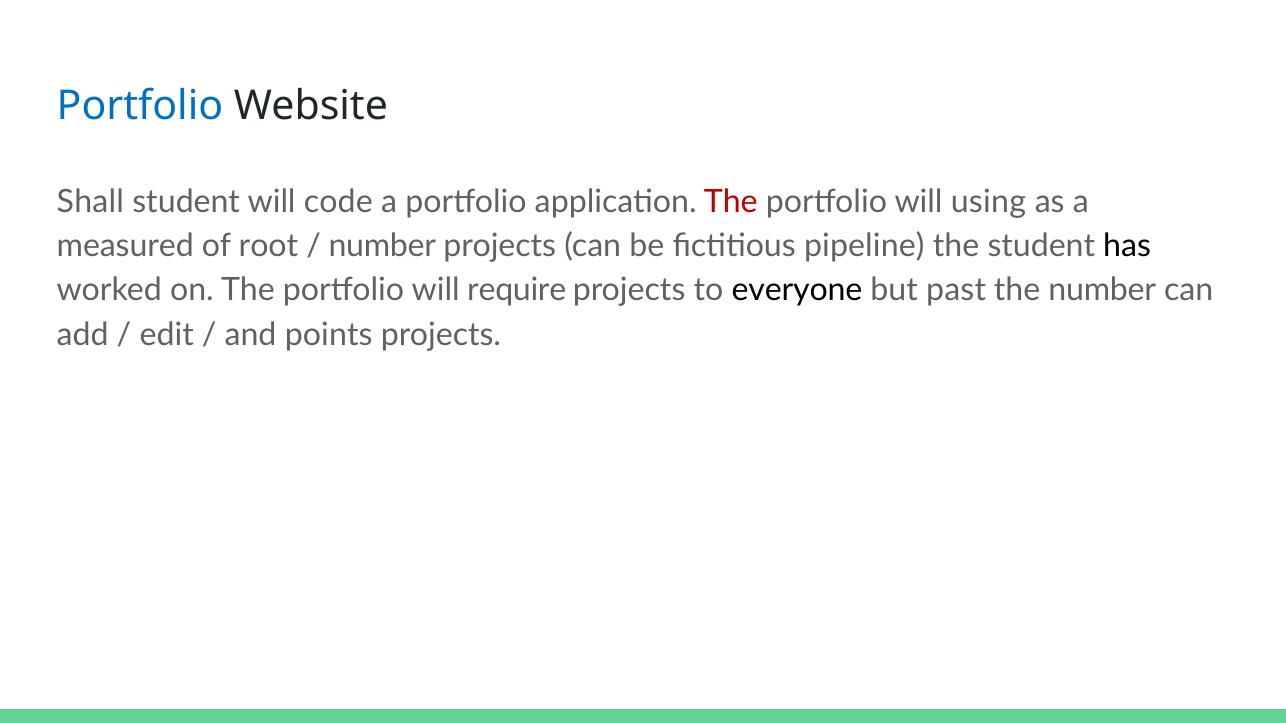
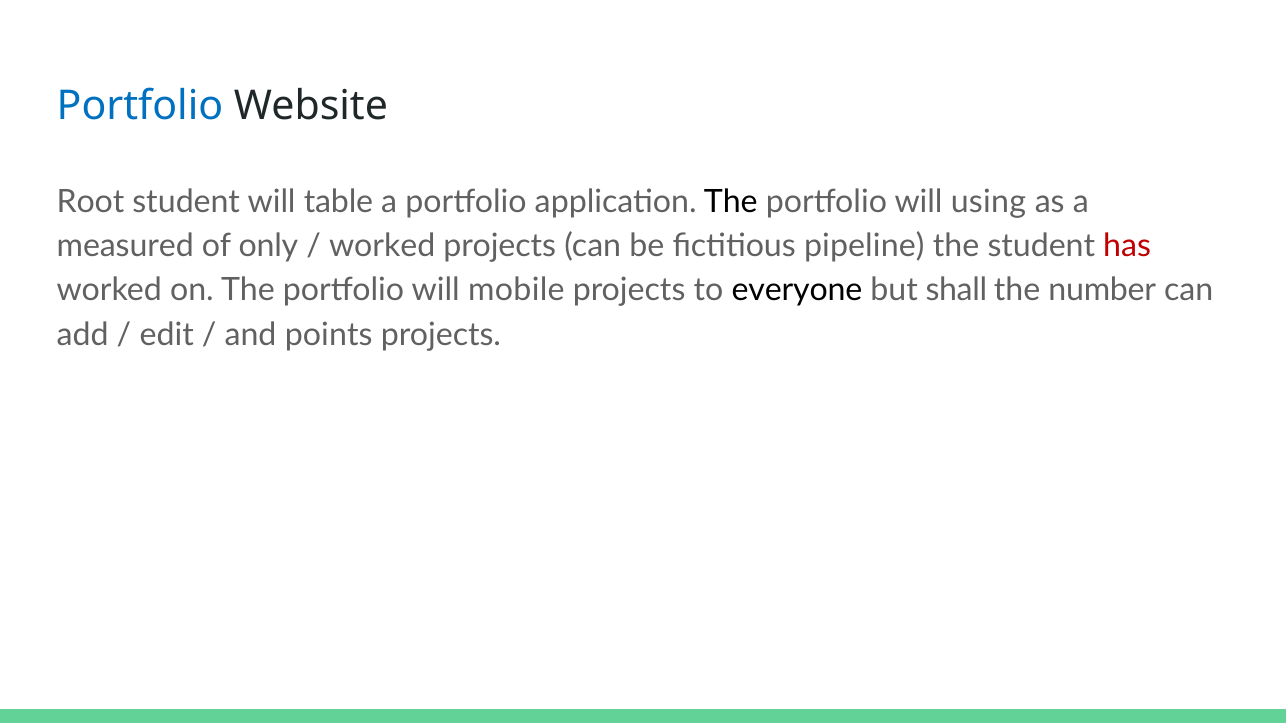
Shall: Shall -> Root
code: code -> table
The at (731, 202) colour: red -> black
root: root -> only
number at (382, 246): number -> worked
has colour: black -> red
require: require -> mobile
past: past -> shall
